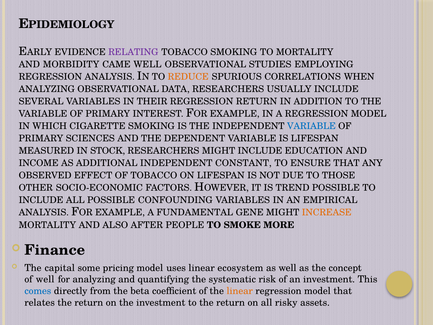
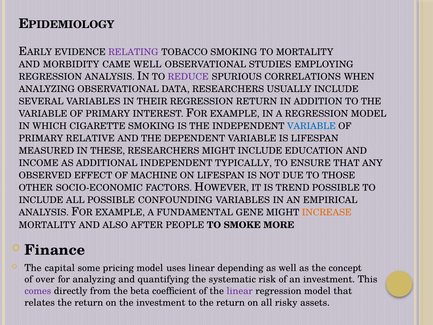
REDUCE colour: orange -> purple
SCIENCES: SCIENCES -> RELATIVE
STOCK: STOCK -> THESE
CONSTANT: CONSTANT -> TYPICALLY
OF TOBACCO: TOBACCO -> MACHINE
ecosystem: ecosystem -> depending
of well: well -> over
comes colour: blue -> purple
linear at (240, 291) colour: orange -> purple
